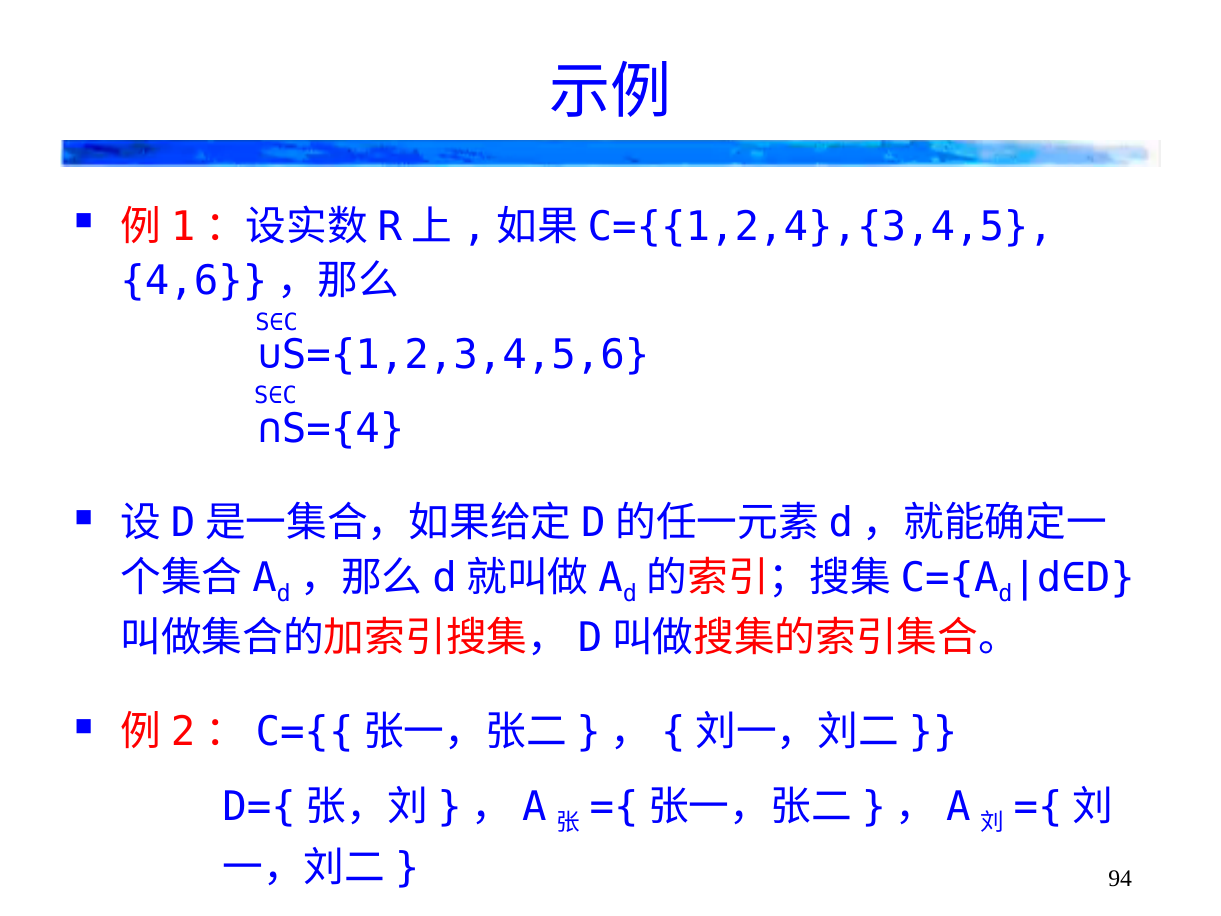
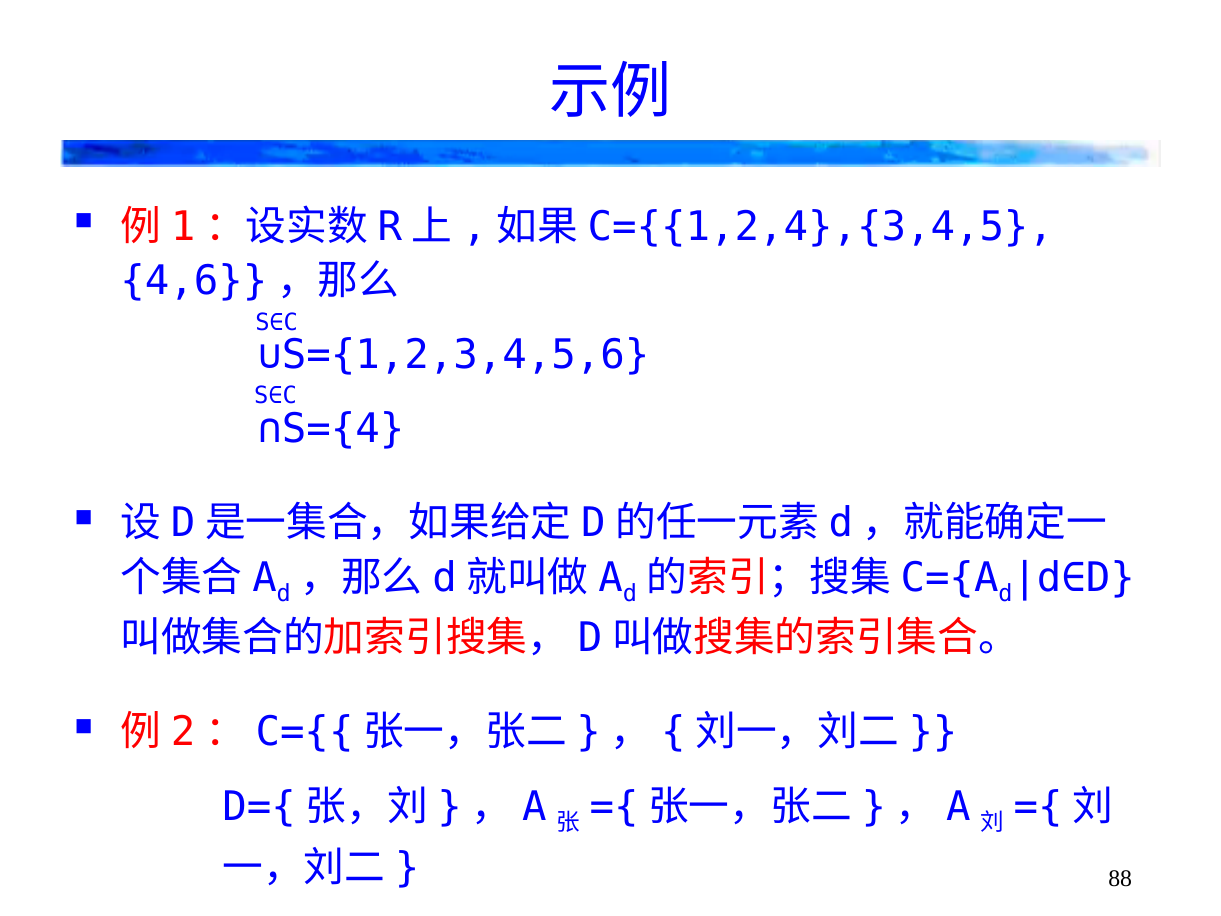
94: 94 -> 88
